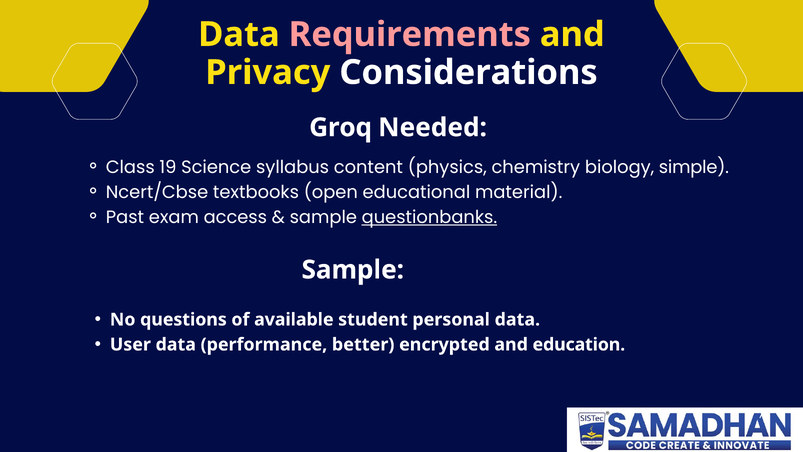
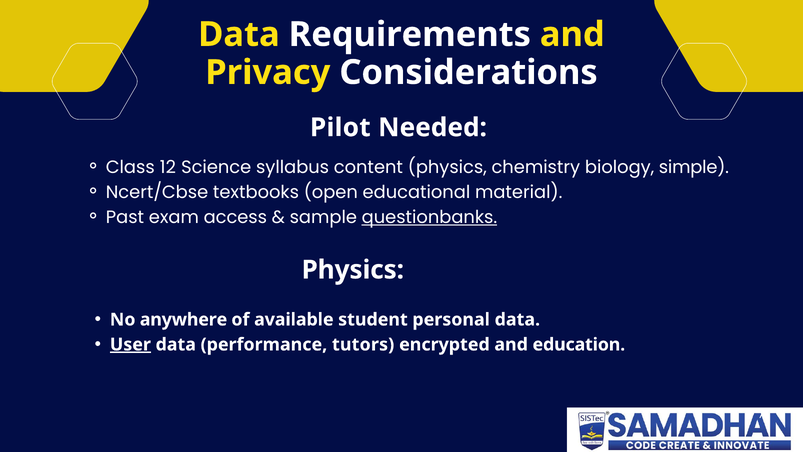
Requirements colour: pink -> white
Groq: Groq -> Pilot
19: 19 -> 12
Sample at (353, 270): Sample -> Physics
questions: questions -> anywhere
User underline: none -> present
better: better -> tutors
